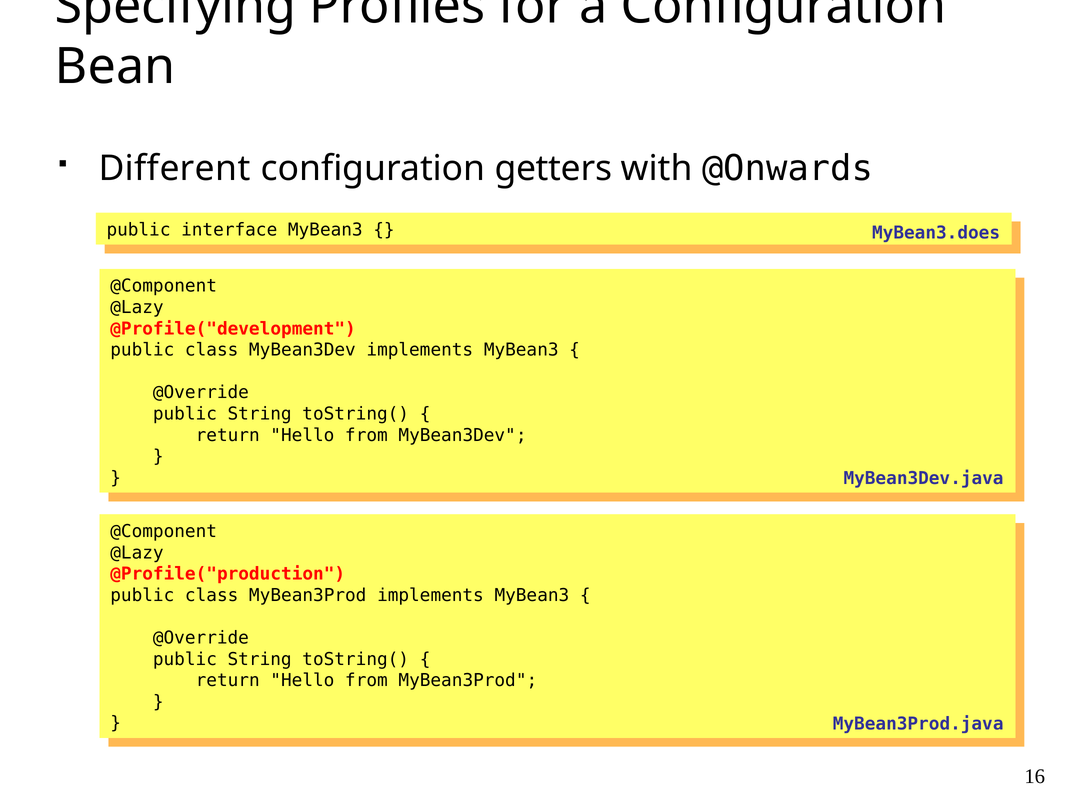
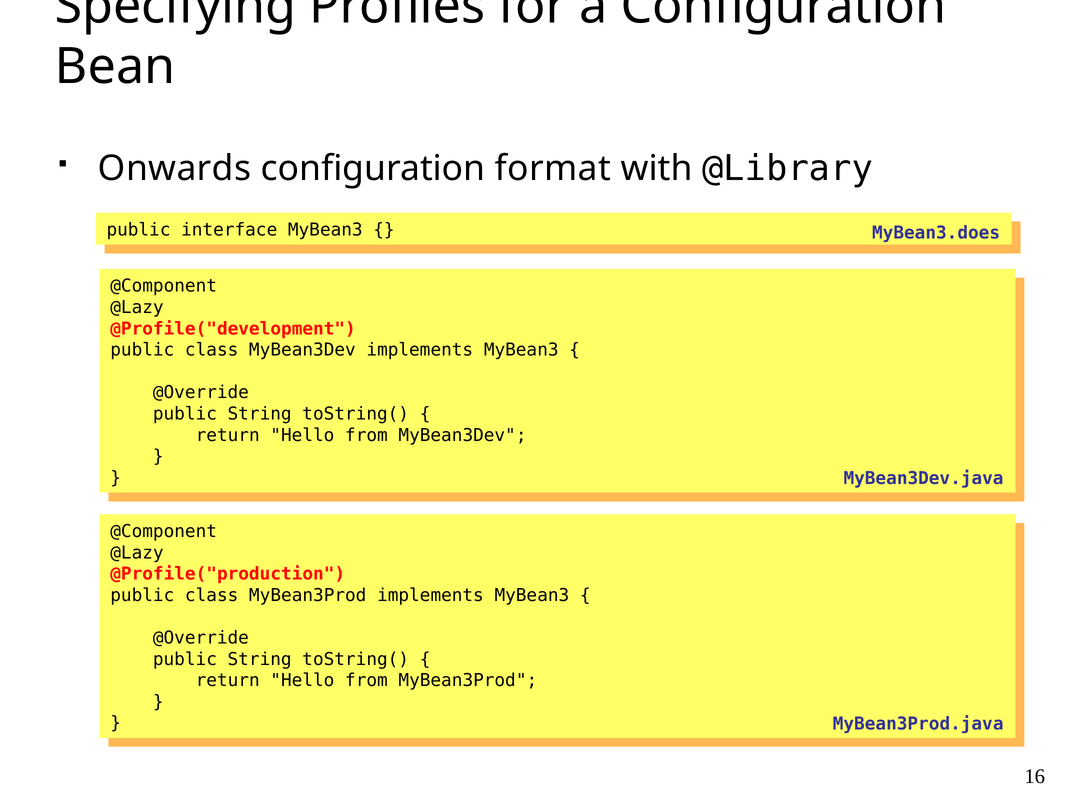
Different: Different -> Onwards
getters: getters -> format
@Onwards: @Onwards -> @Library
